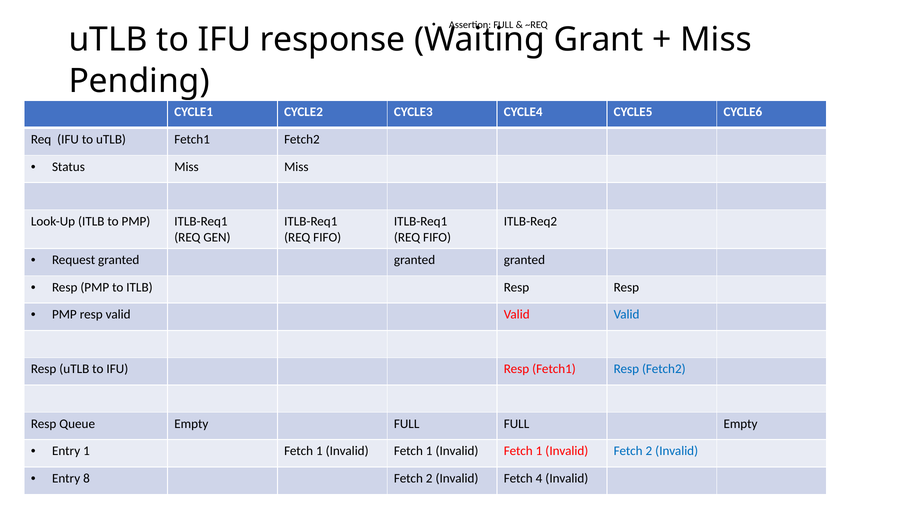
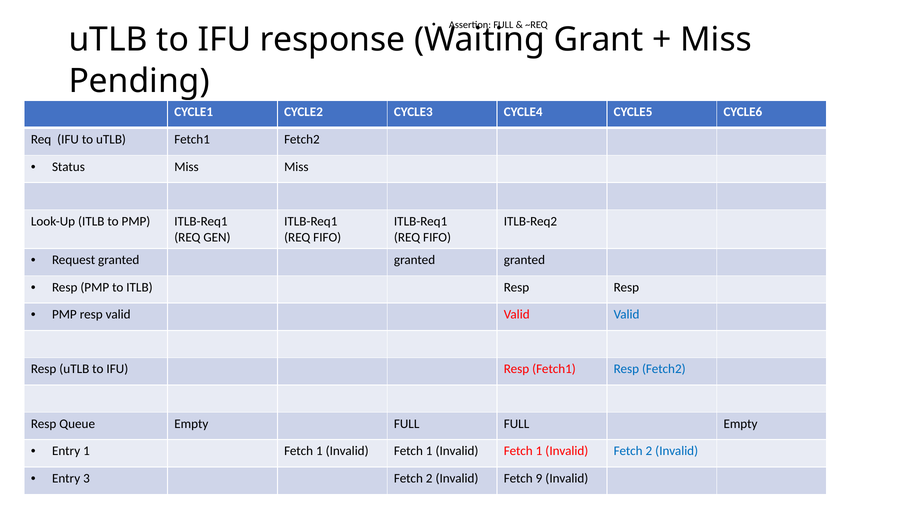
8: 8 -> 3
4: 4 -> 9
